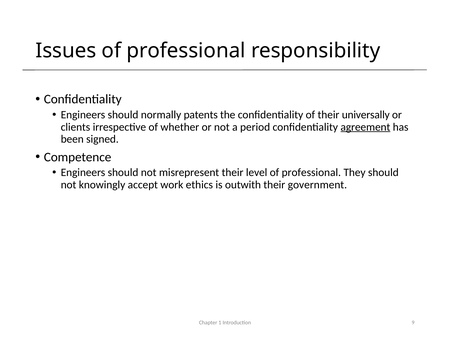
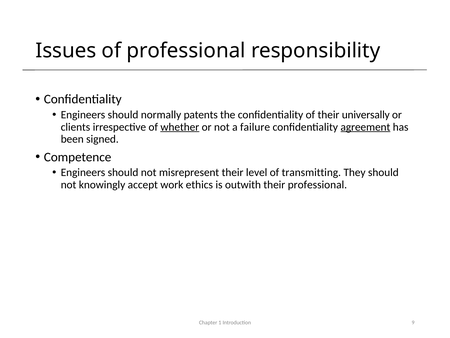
whether underline: none -> present
period: period -> failure
level of professional: professional -> transmitting
their government: government -> professional
